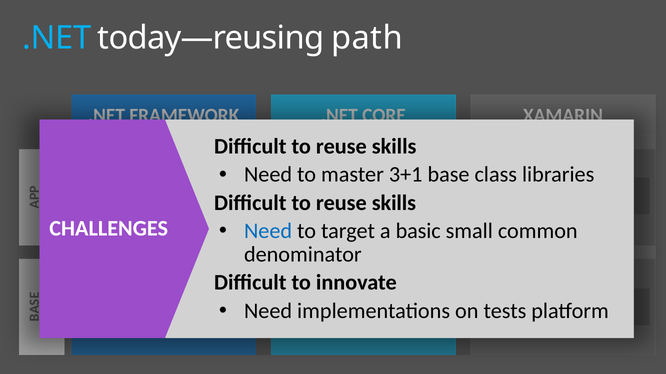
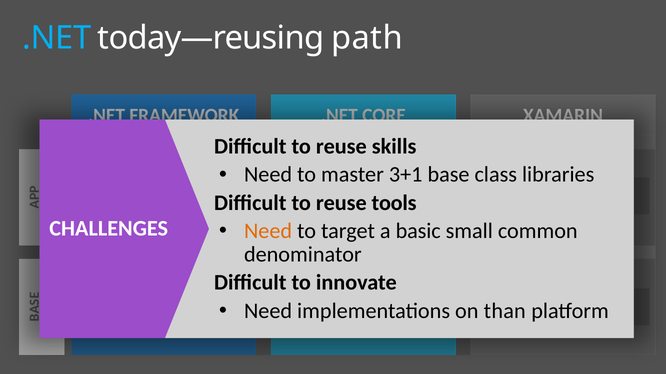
skills at (394, 203): skills -> tools
Need at (268, 231) colour: blue -> orange
tests: tests -> than
